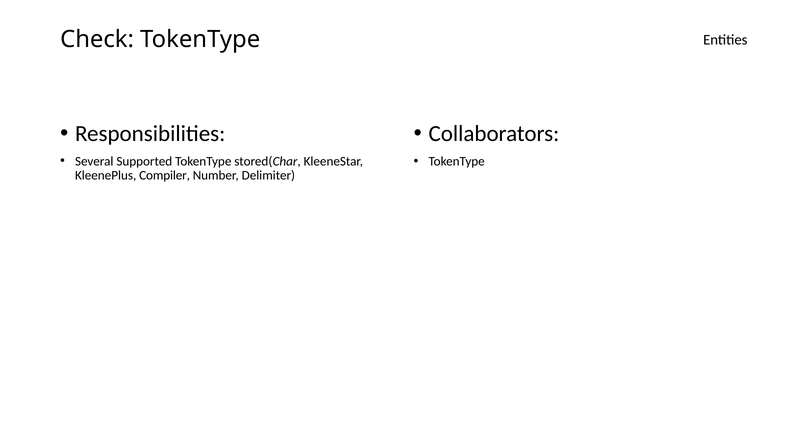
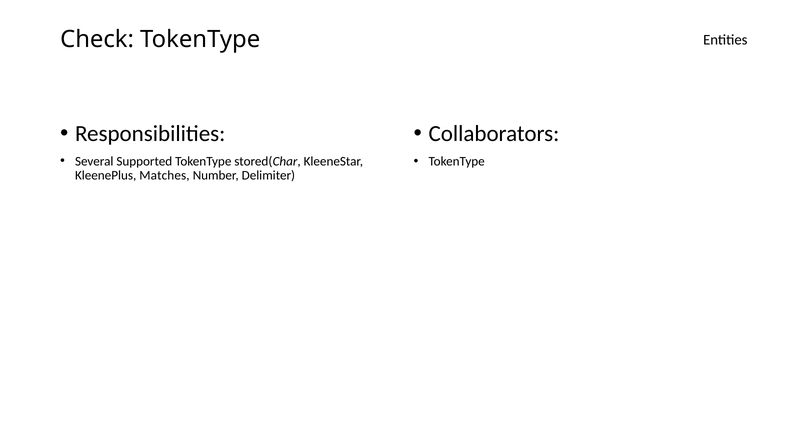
Compiler: Compiler -> Matches
